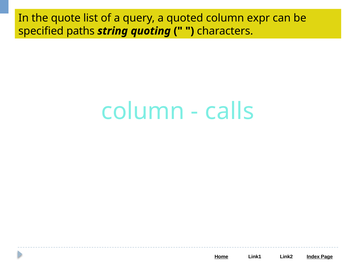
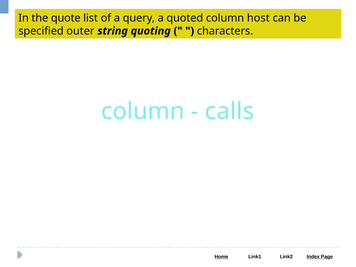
expr: expr -> host
paths: paths -> outer
